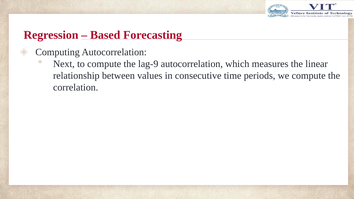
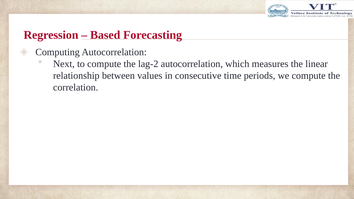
lag-9: lag-9 -> lag-2
